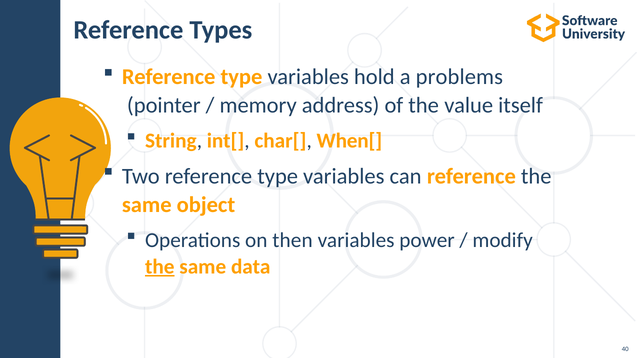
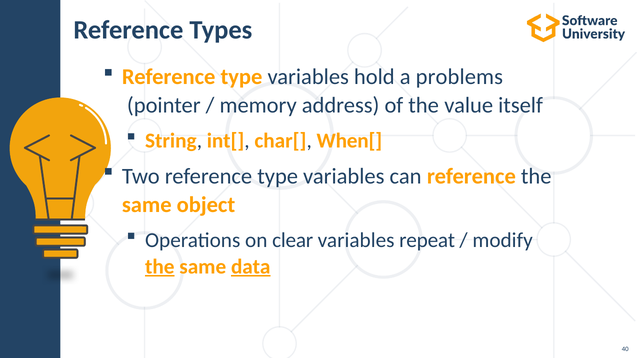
then: then -> clear
power: power -> repeat
data underline: none -> present
